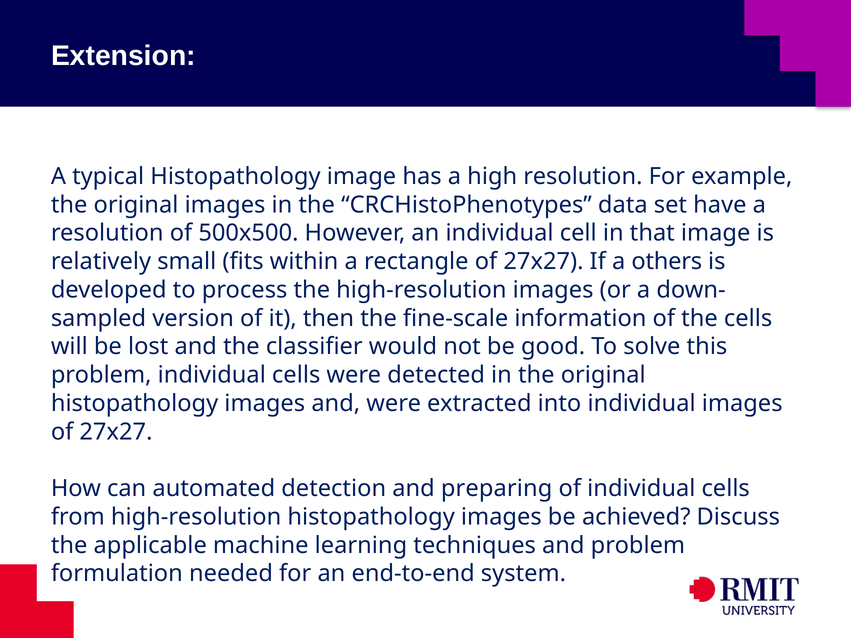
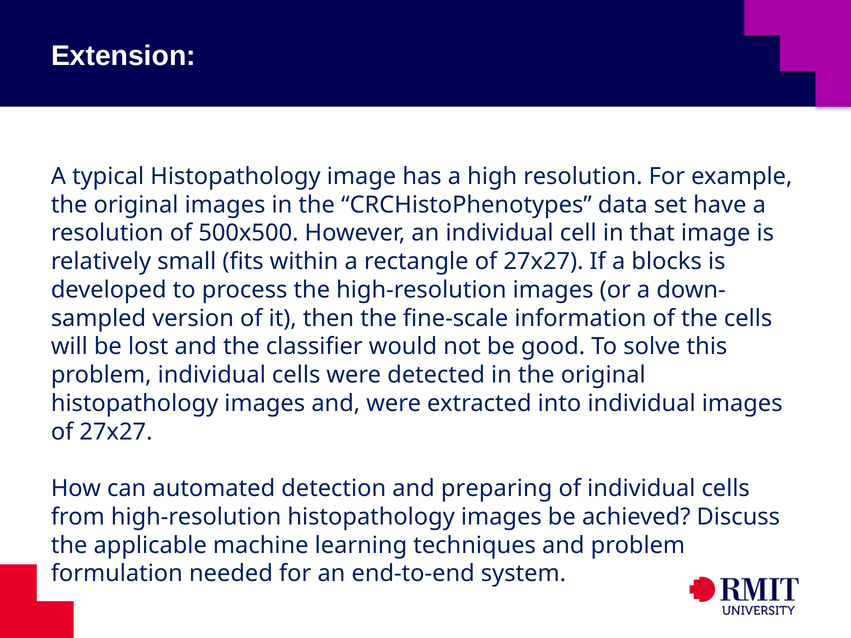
others: others -> blocks
